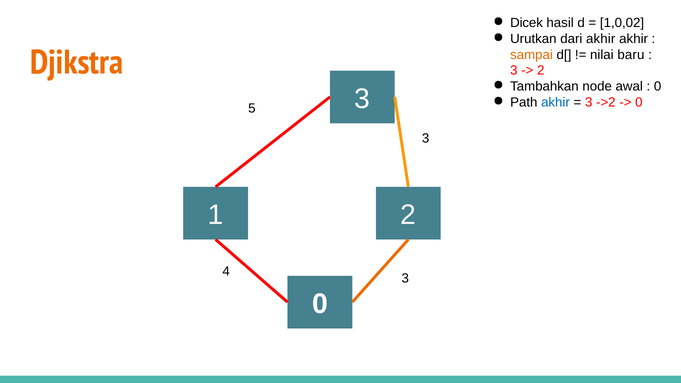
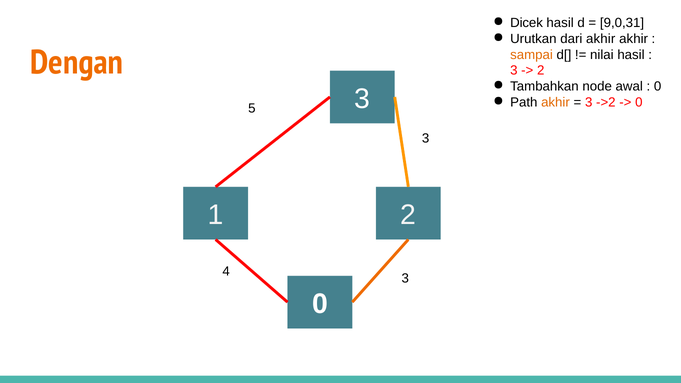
1,0,02: 1,0,02 -> 9,0,31
nilai baru: baru -> hasil
Djikstra: Djikstra -> Dengan
akhir at (555, 102) colour: blue -> orange
